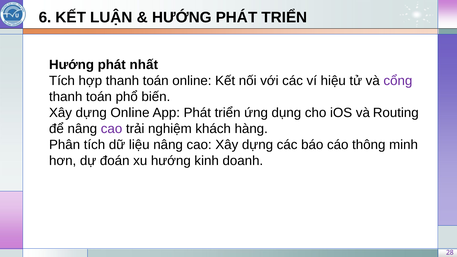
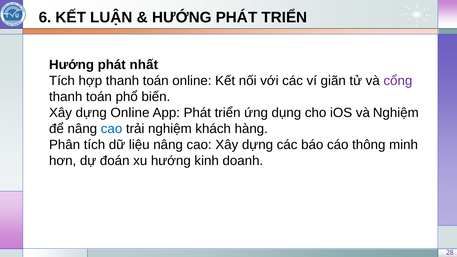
hiệu: hiệu -> giãn
và Routing: Routing -> Nghiệm
cao at (112, 129) colour: purple -> blue
